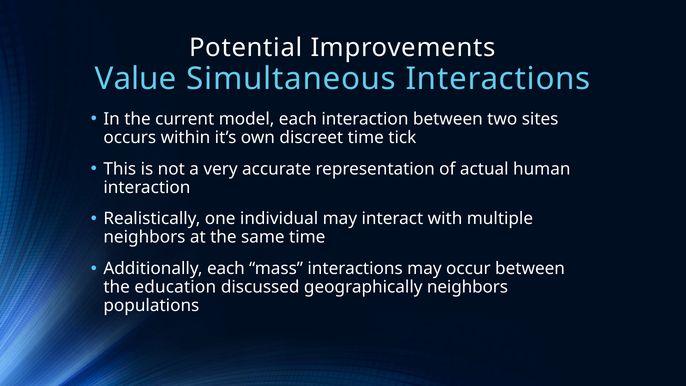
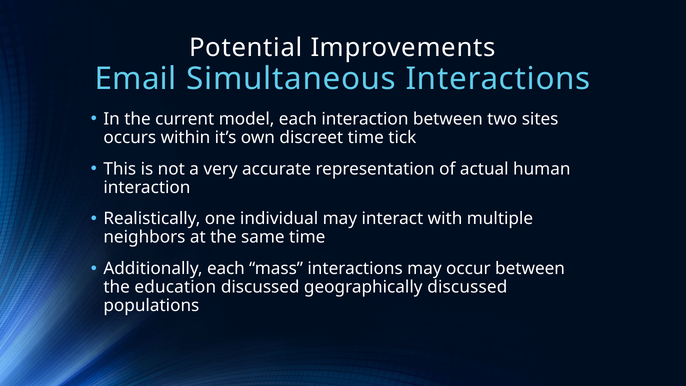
Value: Value -> Email
geographically neighbors: neighbors -> discussed
